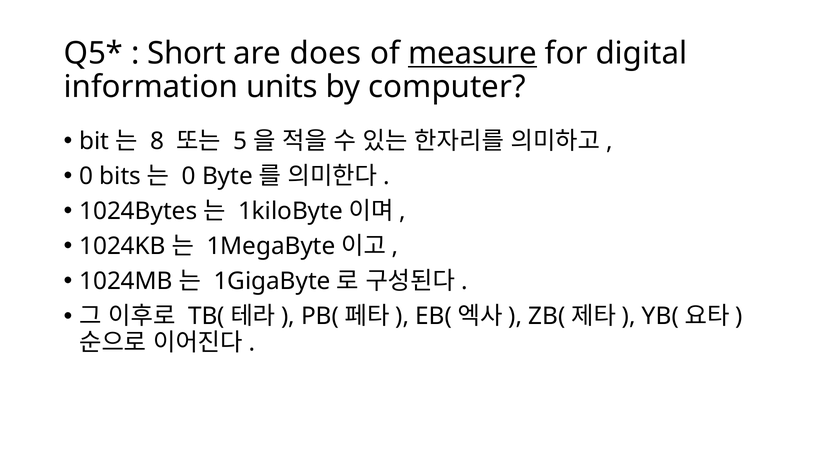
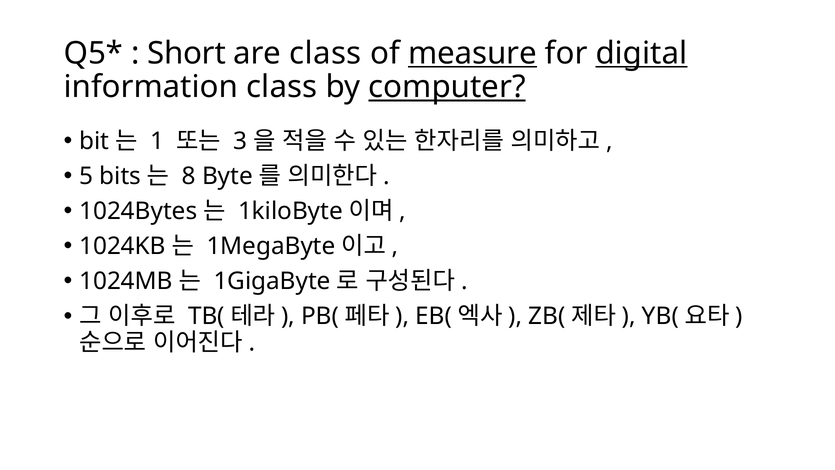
are does: does -> class
digital underline: none -> present
information units: units -> class
computer underline: none -> present
8: 8 -> 1
5: 5 -> 3
0 at (86, 176): 0 -> 5
0 at (189, 176): 0 -> 8
